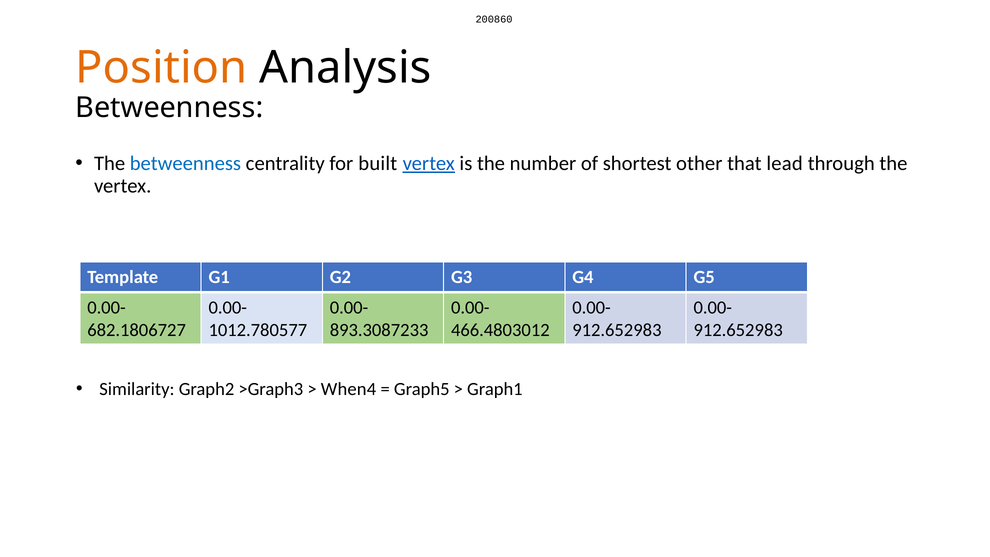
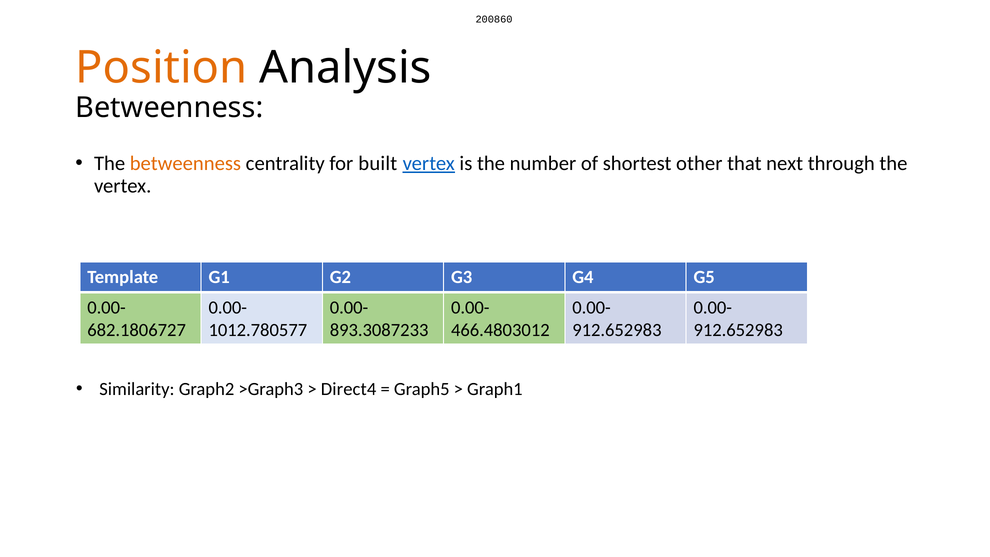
betweenness at (185, 163) colour: blue -> orange
lead: lead -> next
When4: When4 -> Direct4
